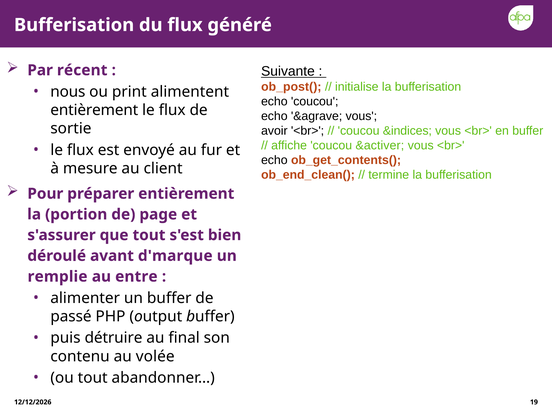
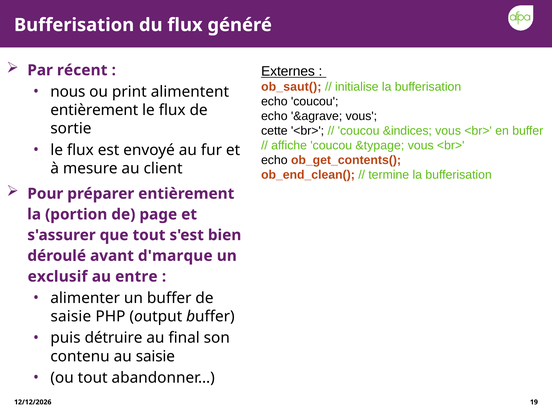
Suivante: Suivante -> Externes
ob_post(: ob_post( -> ob_saut(
avoir: avoir -> cette
&activer: &activer -> &typage
remplie: remplie -> exclusif
passé at (71, 316): passé -> saisie
au volée: volée -> saisie
